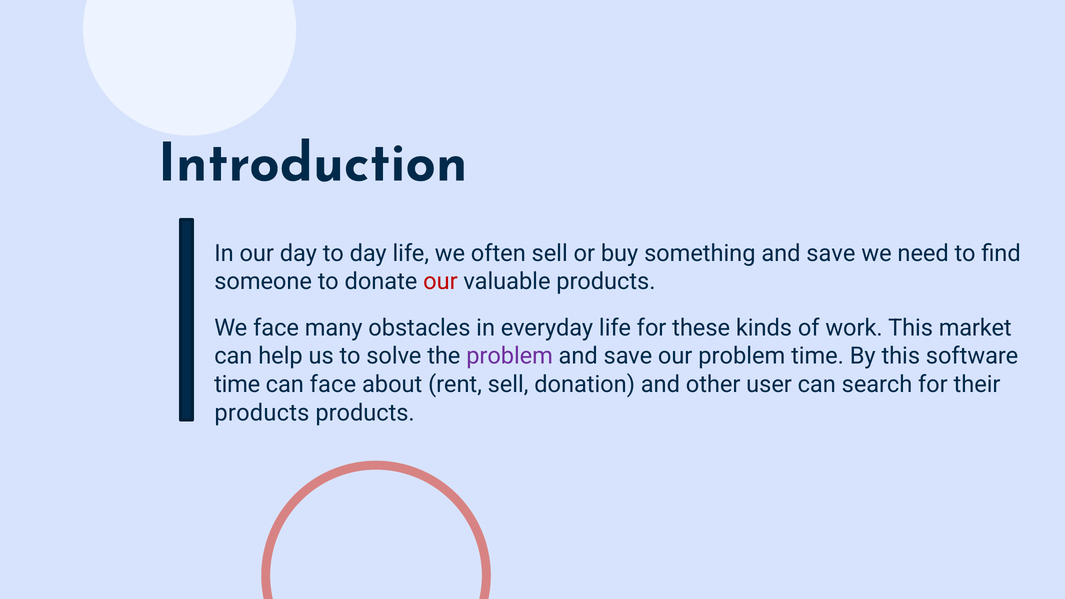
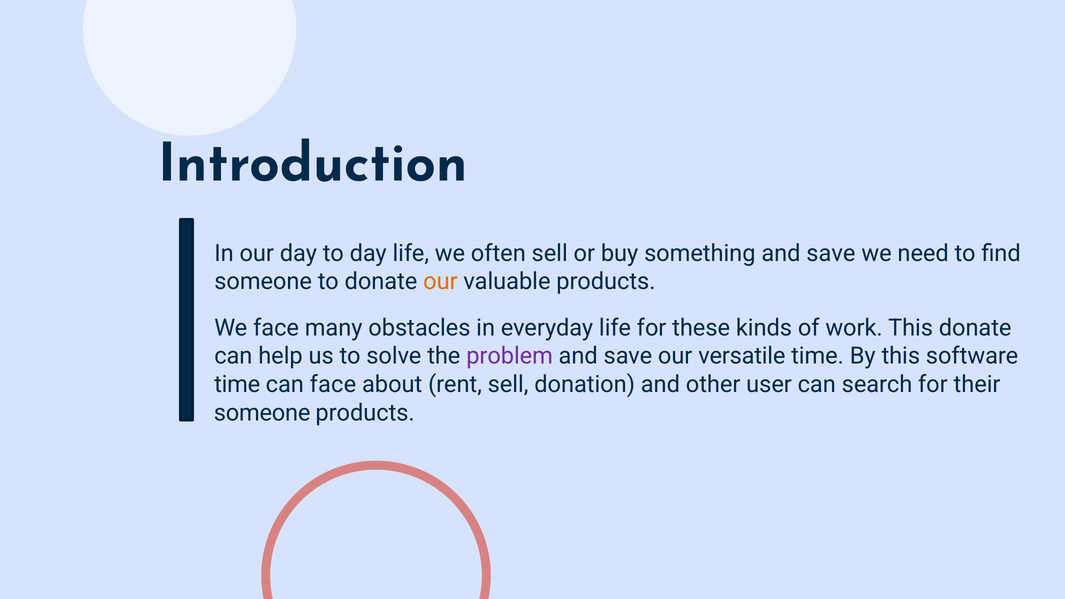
our at (440, 282) colour: red -> orange
This market: market -> donate
our problem: problem -> versatile
products at (262, 413): products -> someone
